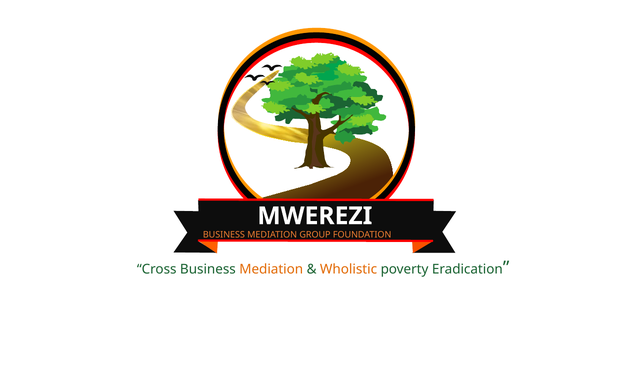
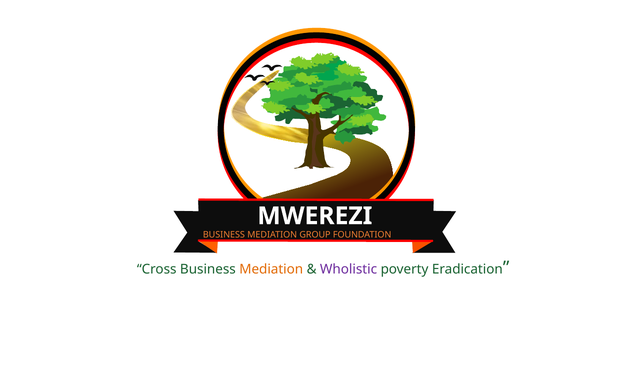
Wholistic colour: orange -> purple
